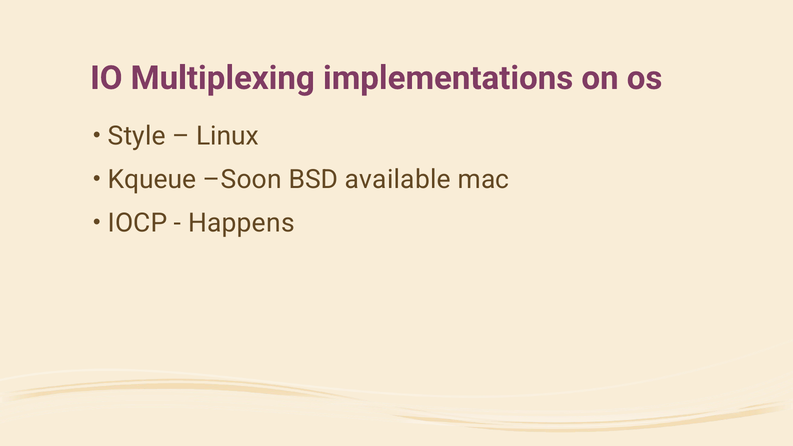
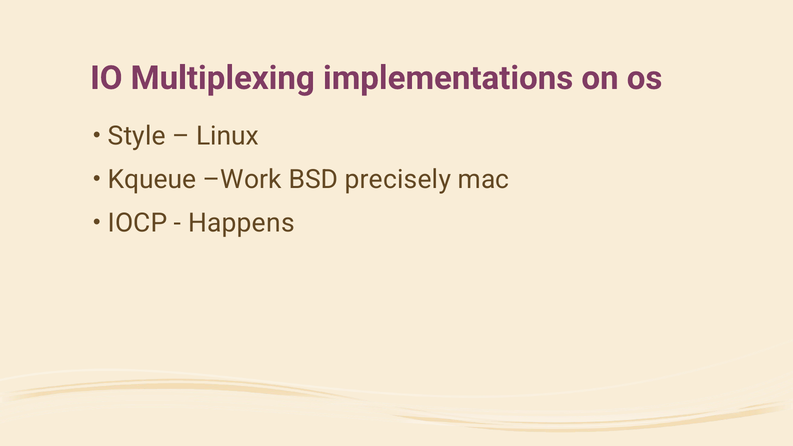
Soon: Soon -> Work
available: available -> precisely
